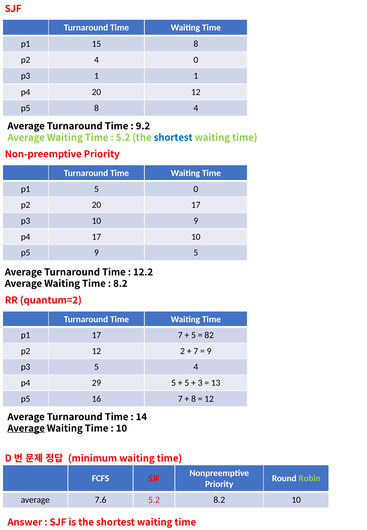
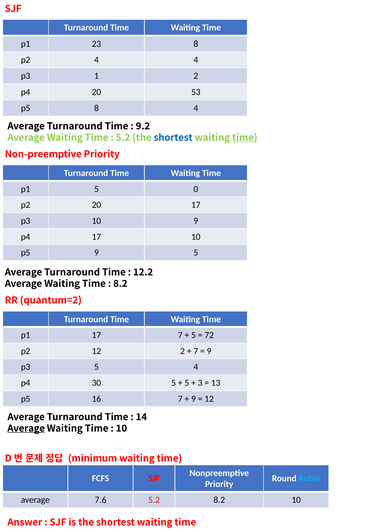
15: 15 -> 23
4 0: 0 -> 4
1 1: 1 -> 2
20 12: 12 -> 53
time at (245, 138) underline: none -> present
82: 82 -> 72
29: 29 -> 30
8 at (194, 399): 8 -> 9
Robin colour: light green -> light blue
